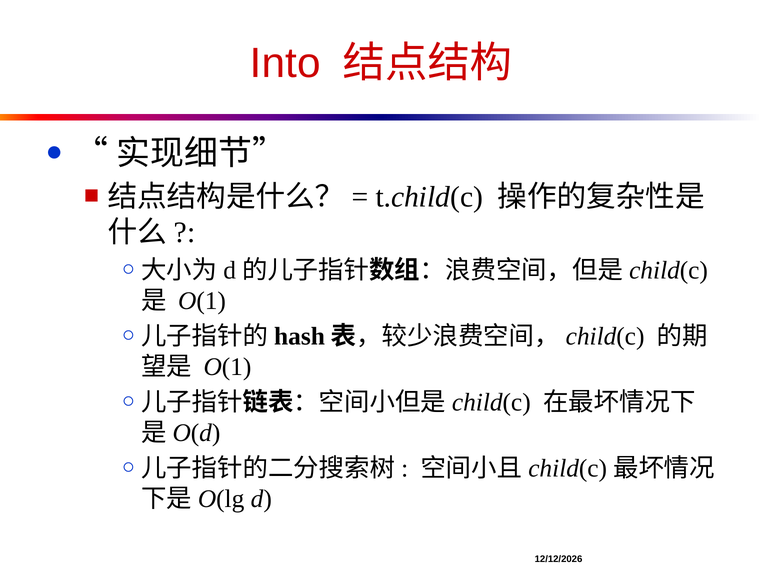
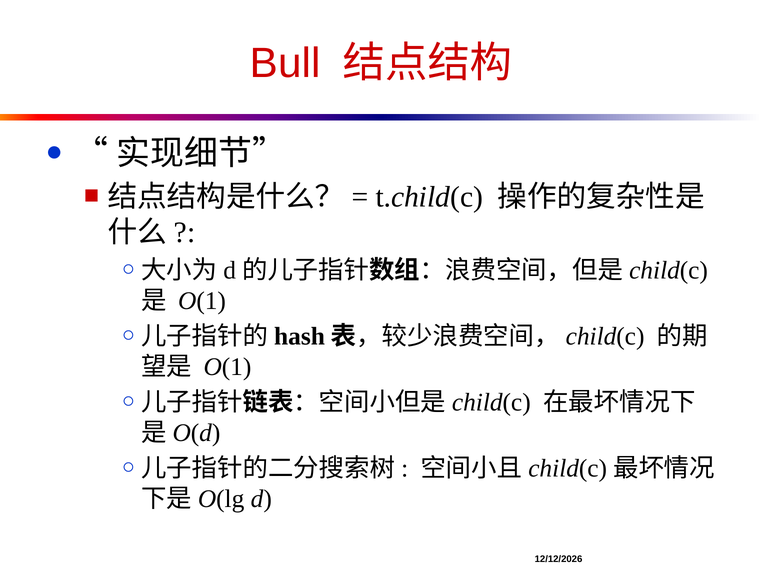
Into: Into -> Bull
